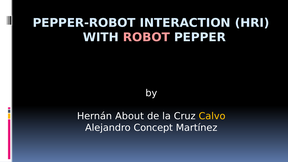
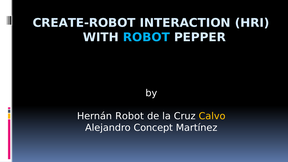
PEPPER-ROBOT: PEPPER-ROBOT -> CREATE-ROBOT
ROBOT at (146, 37) colour: pink -> light blue
Hernán About: About -> Robot
